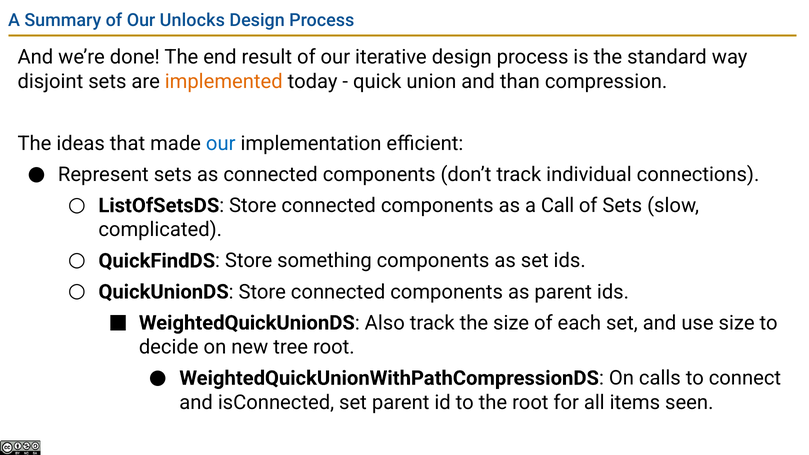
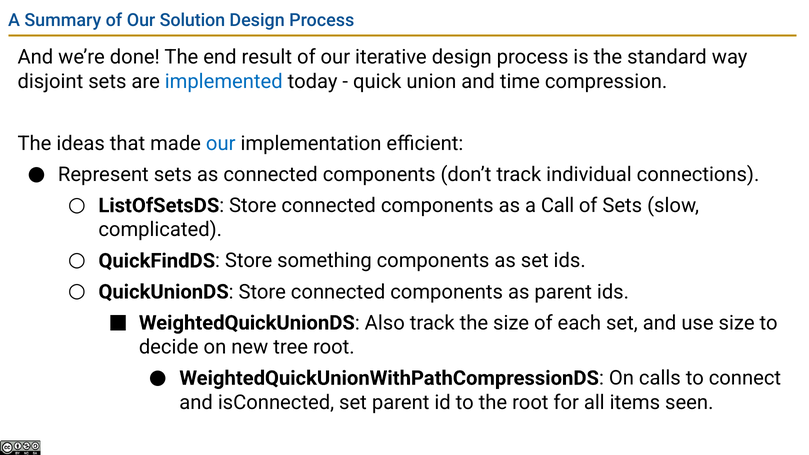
Unlocks: Unlocks -> Solution
implemented colour: orange -> blue
than: than -> time
